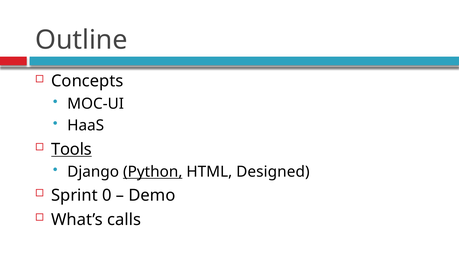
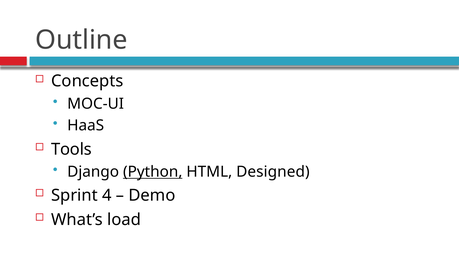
Tools underline: present -> none
0: 0 -> 4
calls: calls -> load
